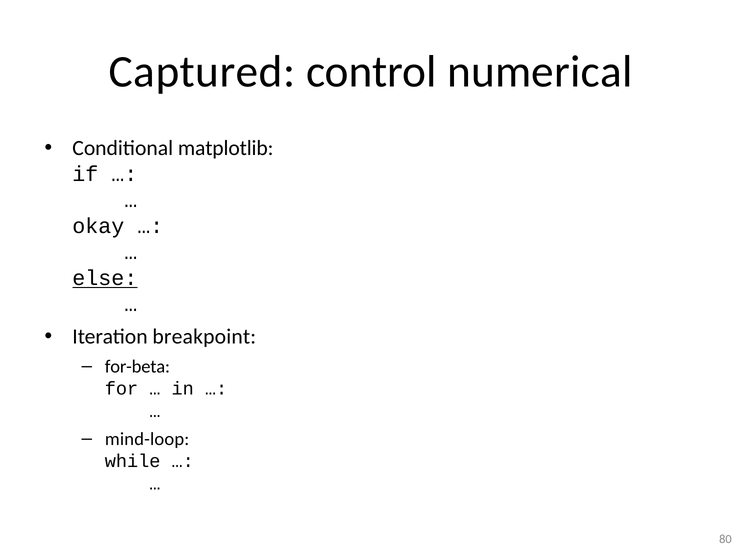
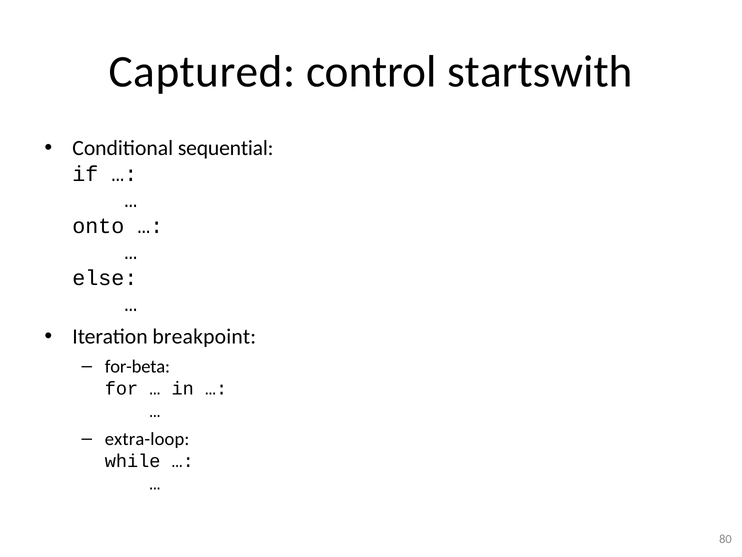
numerical: numerical -> startswith
matplotlib: matplotlib -> sequential
okay: okay -> onto
else underline: present -> none
mind-loop: mind-loop -> extra-loop
